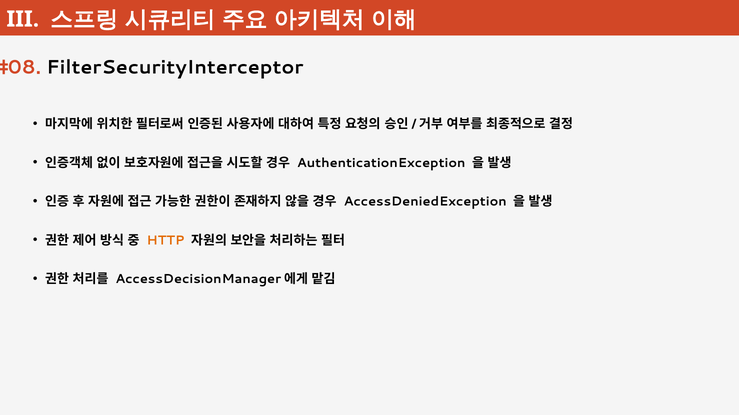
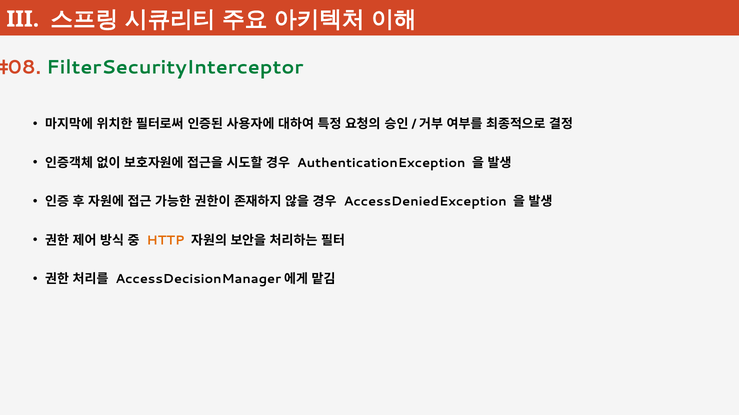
FilterSecurityInterceptor colour: black -> green
